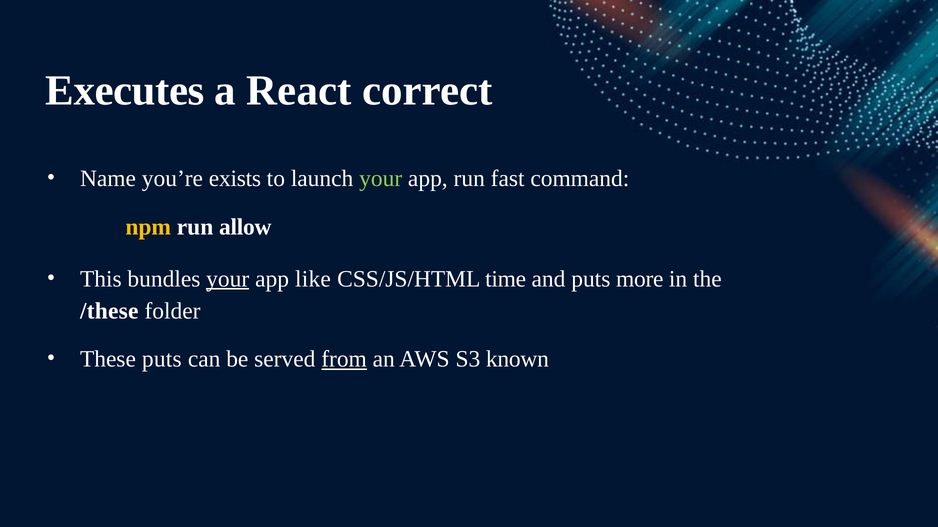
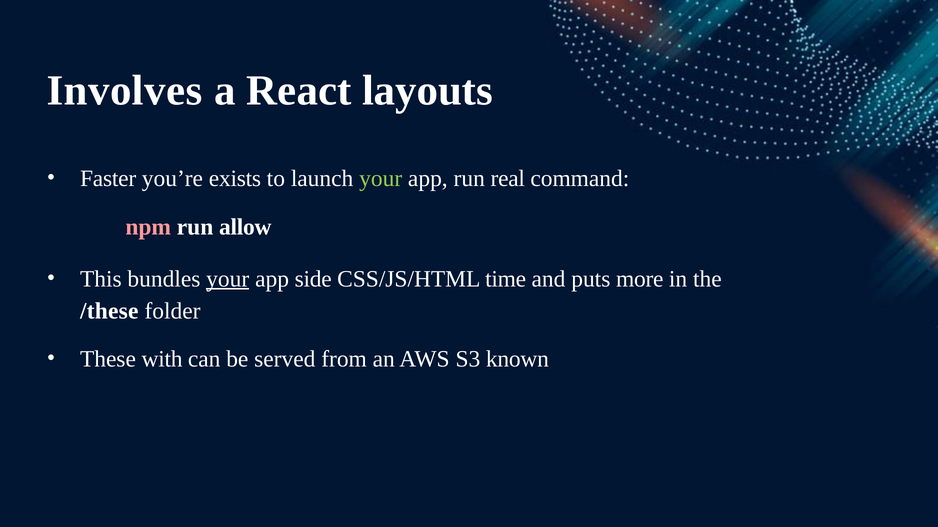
Executes: Executes -> Involves
correct: correct -> layouts
Name: Name -> Faster
fast: fast -> real
npm colour: yellow -> pink
like: like -> side
These puts: puts -> with
from underline: present -> none
